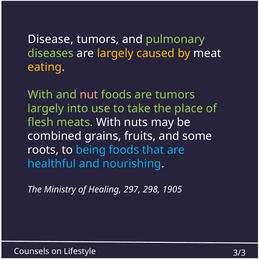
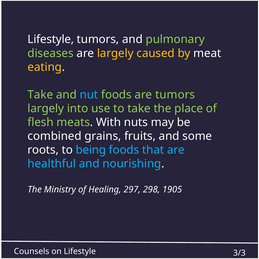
Disease at (51, 39): Disease -> Lifestyle
With at (40, 95): With -> Take
nut colour: pink -> light blue
